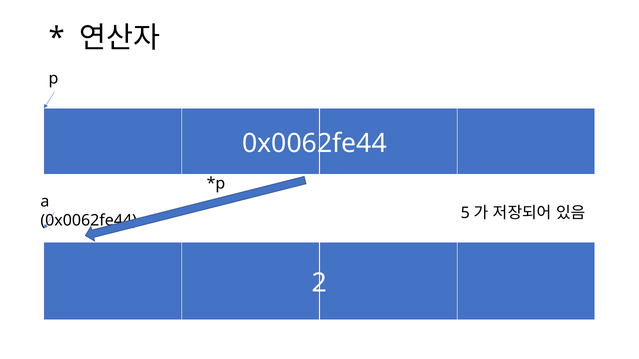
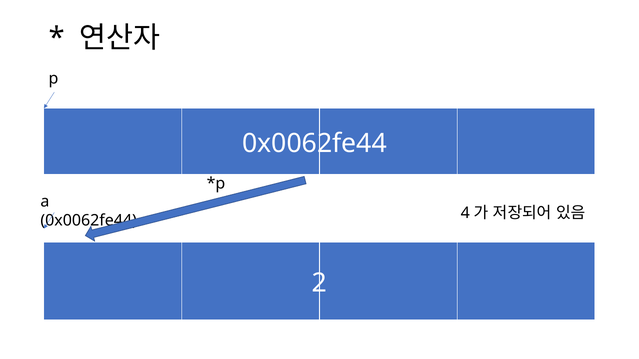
5: 5 -> 4
